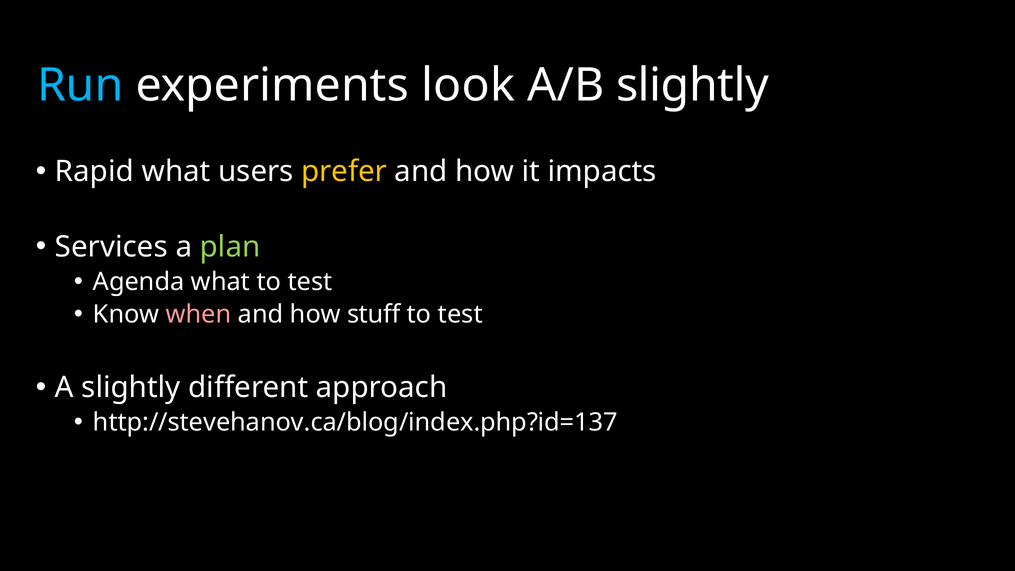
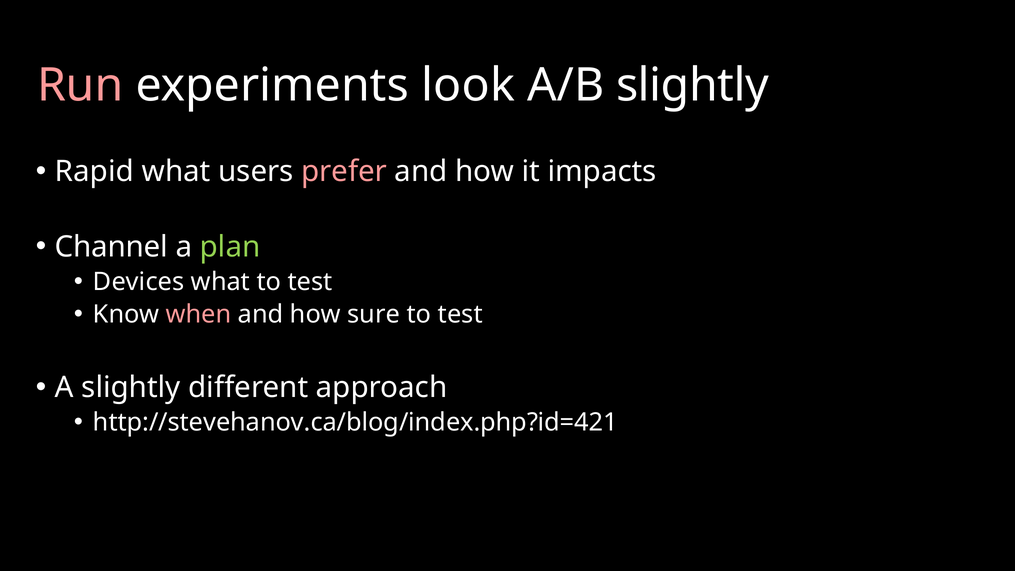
Run colour: light blue -> pink
prefer colour: yellow -> pink
Services: Services -> Channel
Agenda: Agenda -> Devices
stuff: stuff -> sure
http://stevehanov.ca/blog/index.php?id=137: http://stevehanov.ca/blog/index.php?id=137 -> http://stevehanov.ca/blog/index.php?id=421
